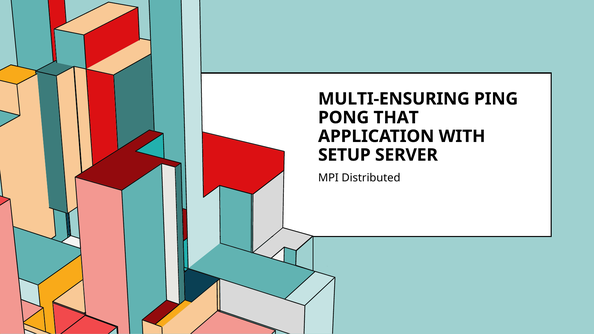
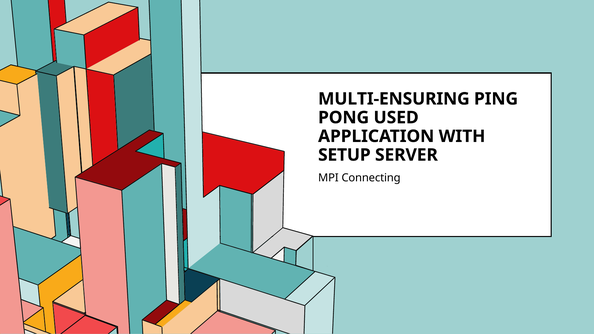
THAT: THAT -> USED
Distributed: Distributed -> Connecting
